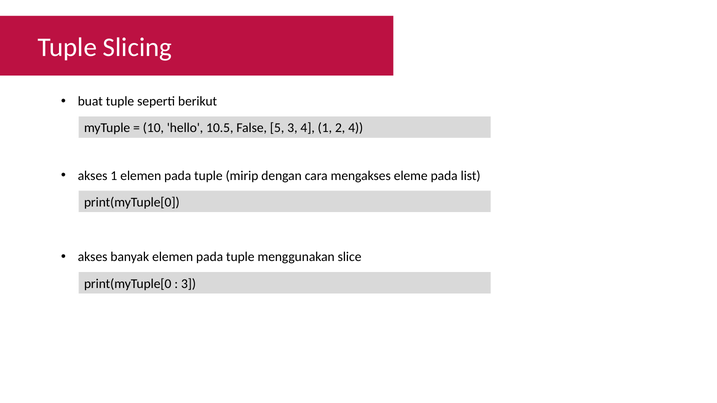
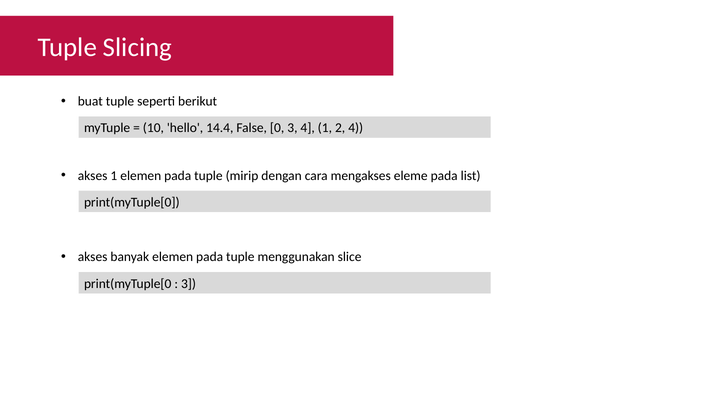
10.5: 10.5 -> 14.4
5: 5 -> 0
